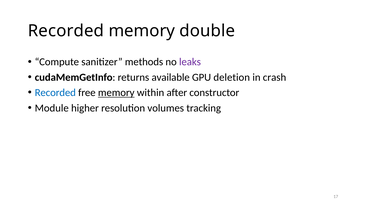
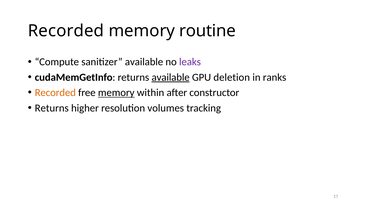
double: double -> routine
sanitizer methods: methods -> available
available at (171, 77) underline: none -> present
crash: crash -> ranks
Recorded at (55, 93) colour: blue -> orange
Module at (52, 108): Module -> Returns
